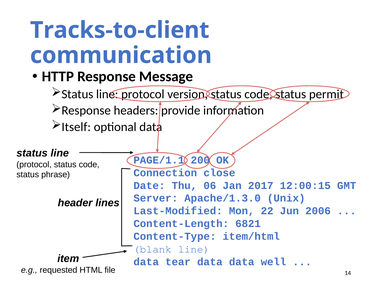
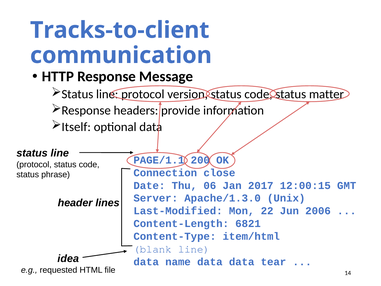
permit: permit -> matter
item: item -> idea
tear: tear -> name
well: well -> tear
